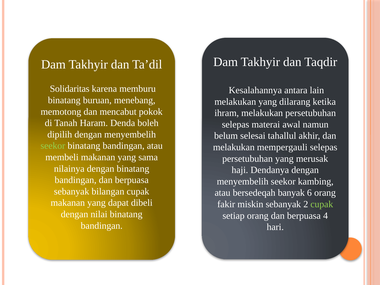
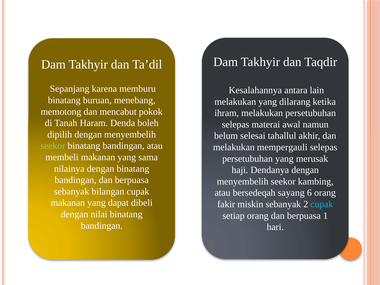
Solidaritas: Solidaritas -> Sepanjang
banyak: banyak -> sayang
cupak at (322, 204) colour: light green -> light blue
4: 4 -> 1
